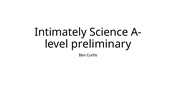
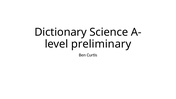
Intimately: Intimately -> Dictionary
